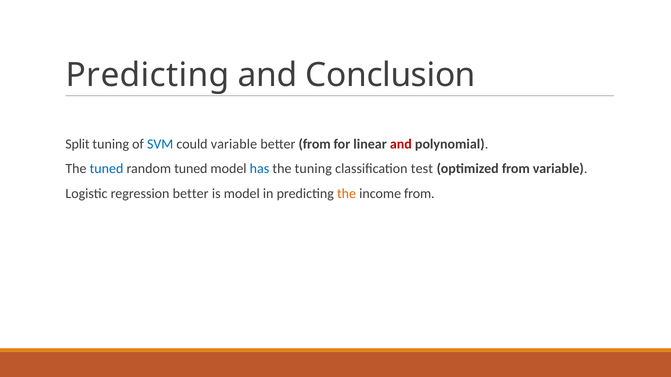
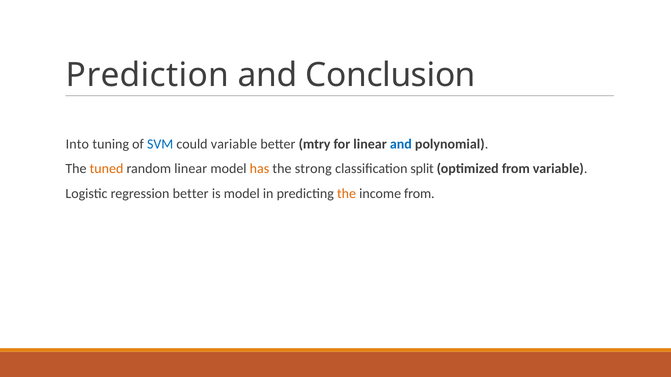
Predicting at (148, 75): Predicting -> Prediction
Split: Split -> Into
better from: from -> mtry
and at (401, 144) colour: red -> blue
tuned at (106, 169) colour: blue -> orange
random tuned: tuned -> linear
has colour: blue -> orange
the tuning: tuning -> strong
test: test -> split
